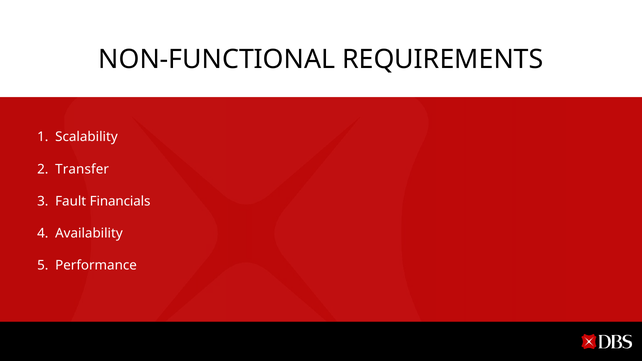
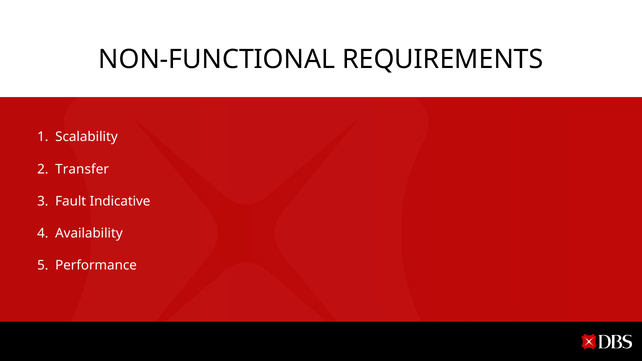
Financials: Financials -> Indicative
